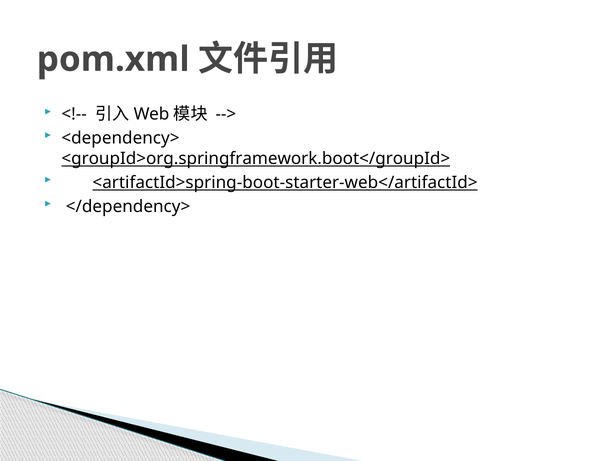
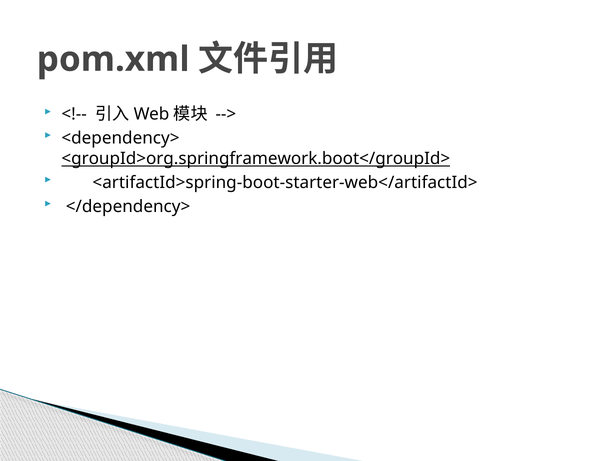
<artifactId>spring-boot-starter-web</artifactId> underline: present -> none
